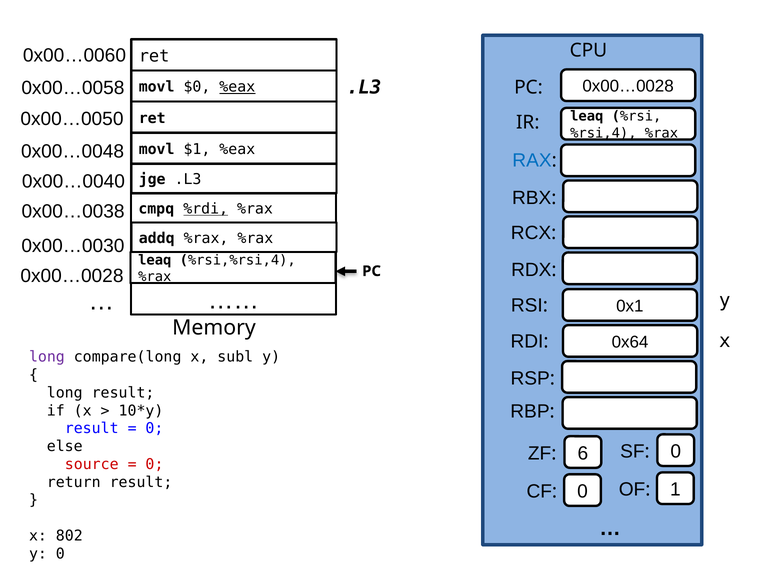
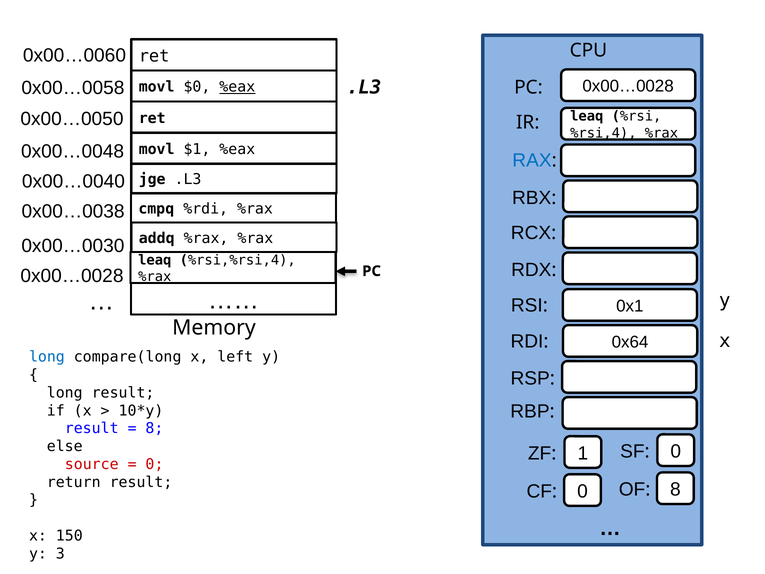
%rdi underline: present -> none
long at (47, 357) colour: purple -> blue
subl: subl -> left
0 at (154, 428): 0 -> 8
6: 6 -> 1
1 at (675, 489): 1 -> 8
802: 802 -> 150
y 0: 0 -> 3
